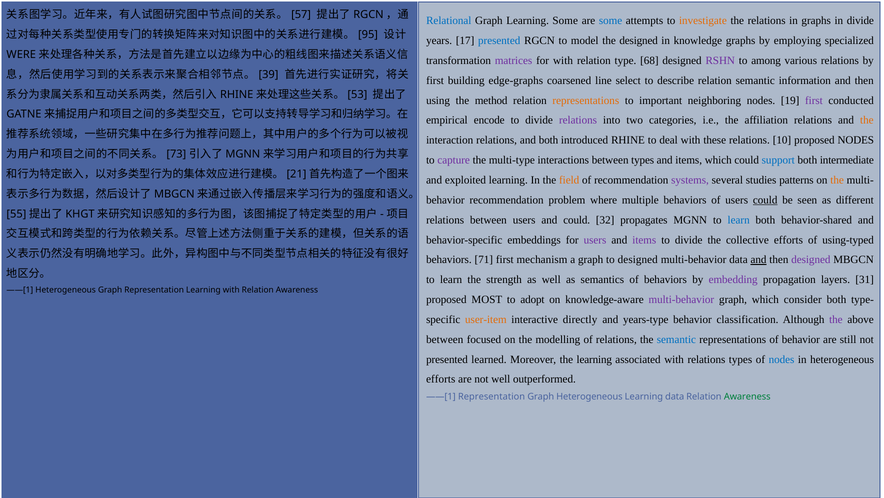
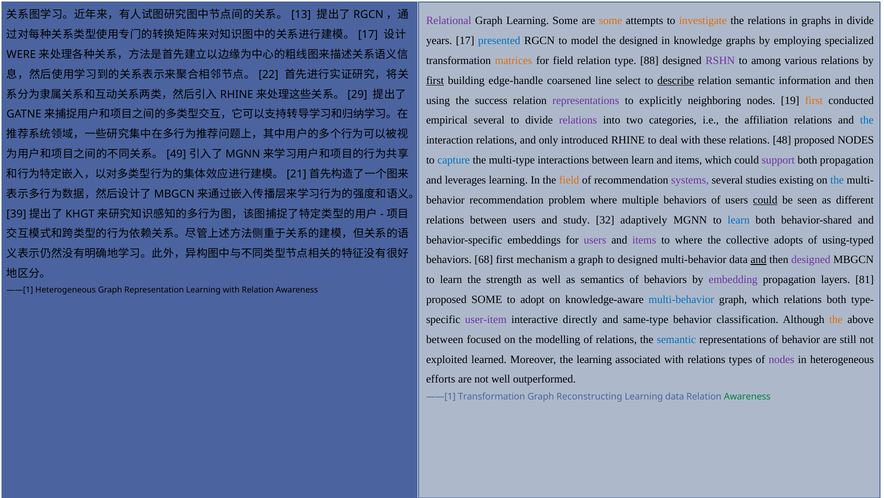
57: 57 -> 13
Relational colour: blue -> purple
some at (611, 21) colour: blue -> orange
95 at (368, 35): 95 -> 17
matrices colour: purple -> orange
for with: with -> field
68: 68 -> 88
39: 39 -> 22
first at (435, 80) underline: none -> present
edge-graphs: edge-graphs -> edge-handle
describe underline: none -> present
53: 53 -> 29
method: method -> success
representations at (586, 100) colour: orange -> purple
important: important -> explicitly
first at (814, 100) colour: purple -> orange
empirical encode: encode -> several
the at (867, 120) colour: orange -> blue
and both: both -> only
10: 10 -> 48
73: 73 -> 49
capture colour: purple -> blue
between types: types -> learn
support colour: blue -> purple
both intermediate: intermediate -> propagation
exploited: exploited -> leverages
patterns: patterns -> existing
the at (837, 180) colour: orange -> blue
55: 55 -> 39
and could: could -> study
propagates: propagates -> adaptively
divide at (689, 239): divide -> where
collective efforts: efforts -> adopts
71: 71 -> 68
31: 31 -> 81
proposed MOST: MOST -> SOME
multi-behavior at (681, 299) colour: purple -> blue
which consider: consider -> relations
user-item colour: orange -> purple
years-type: years-type -> same-type
the at (836, 319) colour: purple -> orange
presented at (447, 359): presented -> exploited
nodes at (782, 359) colour: blue -> purple
——[1 Representation: Representation -> Transformation
Graph Heterogeneous: Heterogeneous -> Reconstructing
